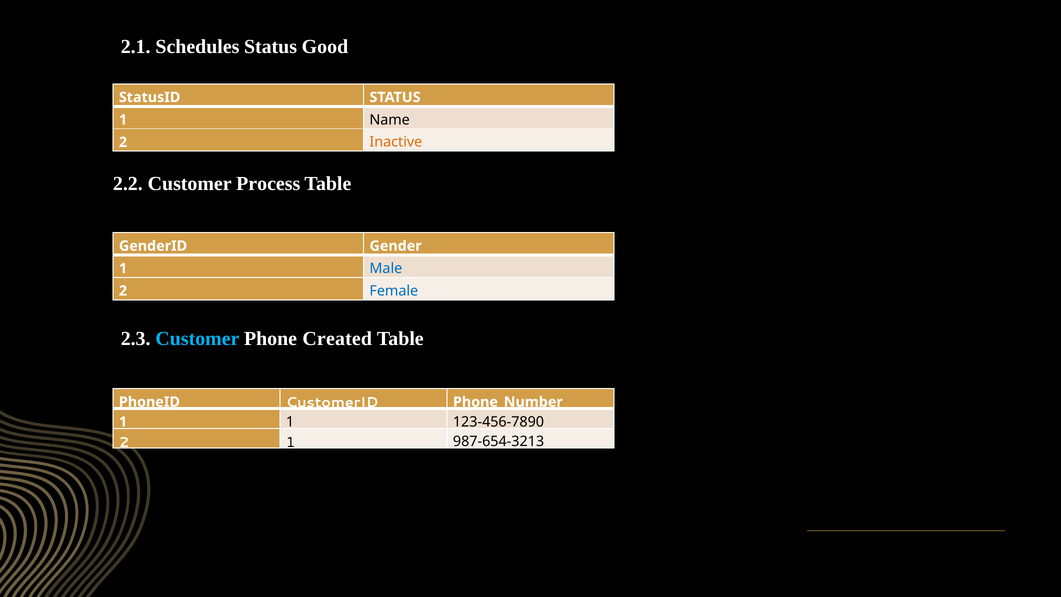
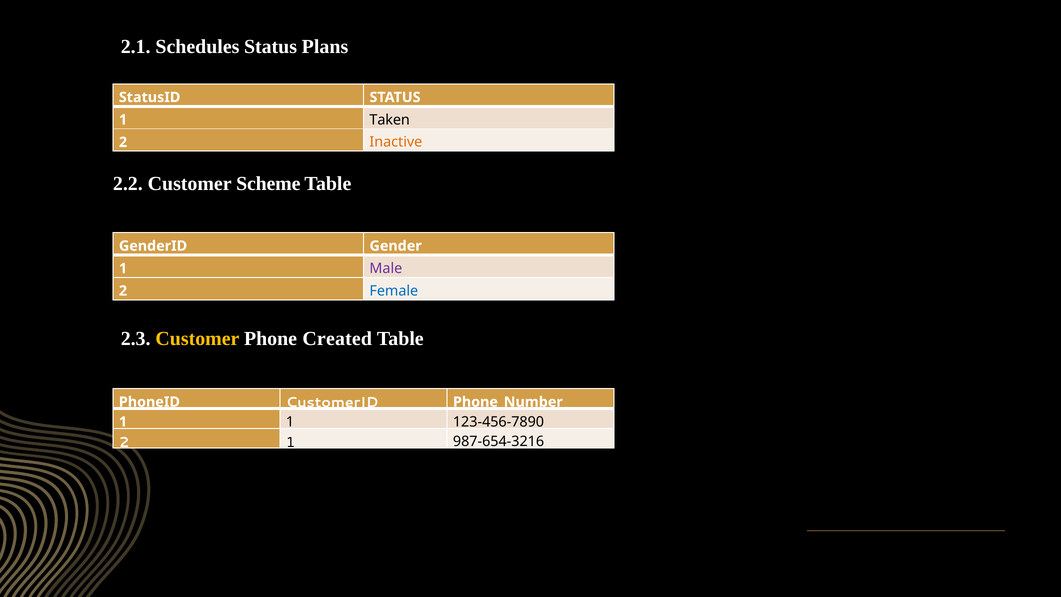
Good: Good -> Plans
Name: Name -> Taken
Process: Process -> Scheme
Male colour: blue -> purple
Customer at (197, 339) colour: light blue -> yellow
987-654-3213: 987-654-3213 -> 987-654-3216
